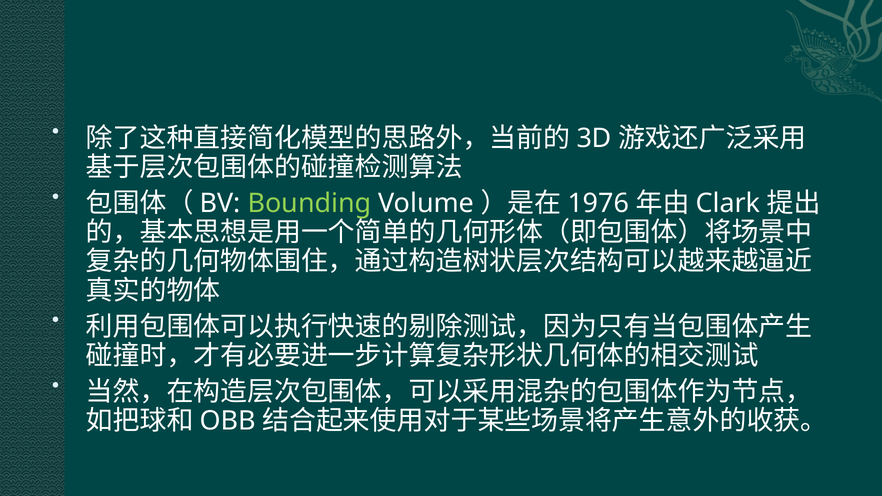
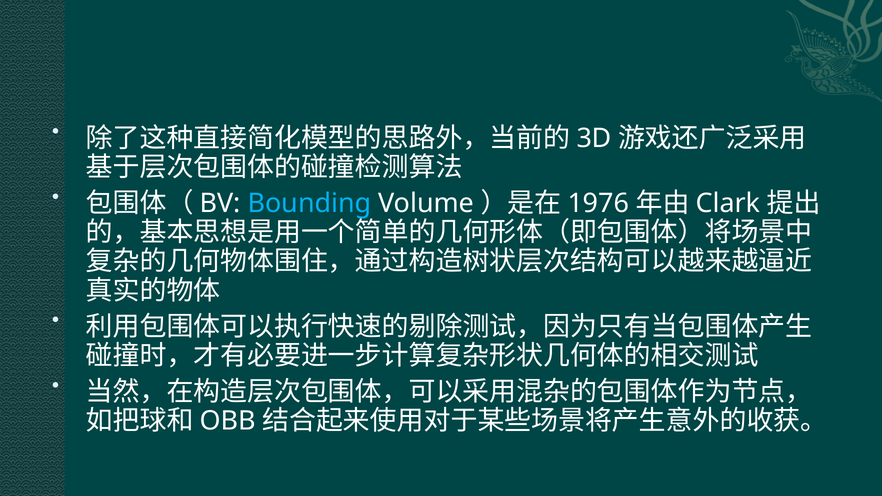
Bounding colour: light green -> light blue
